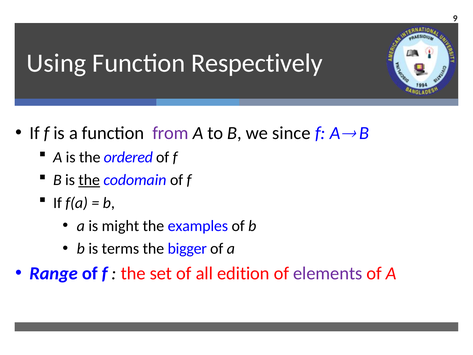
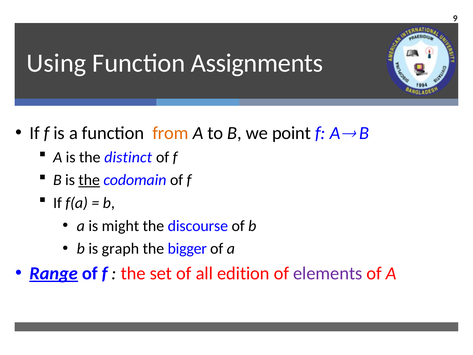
Respectively: Respectively -> Assignments
from colour: purple -> orange
since: since -> point
ordered: ordered -> distinct
examples: examples -> discourse
terms: terms -> graph
Range underline: none -> present
